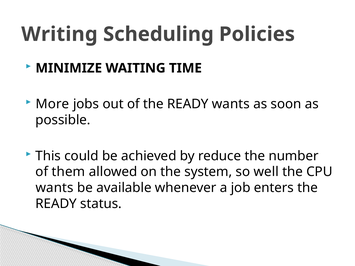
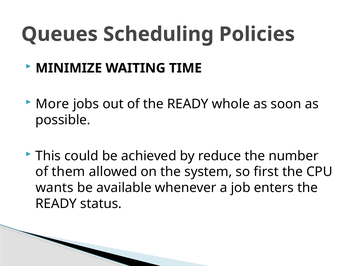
Writing: Writing -> Queues
READY wants: wants -> whole
well: well -> first
